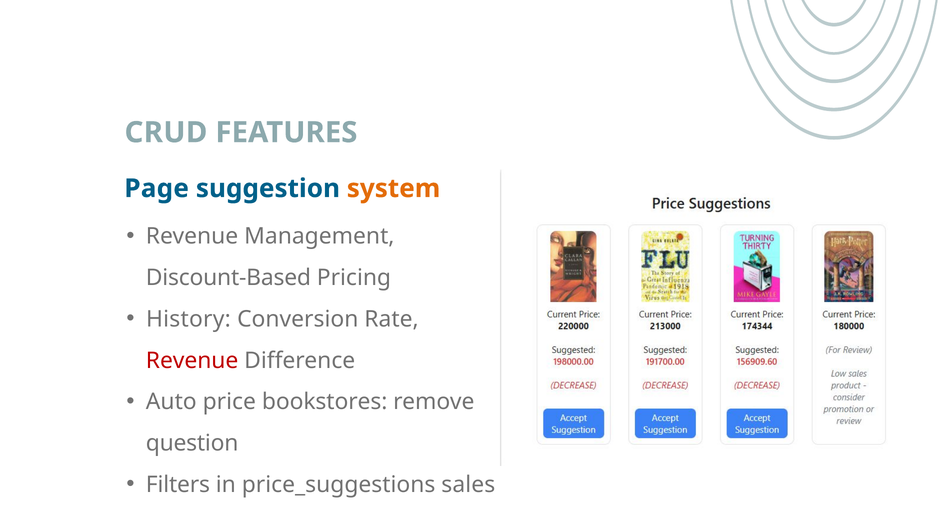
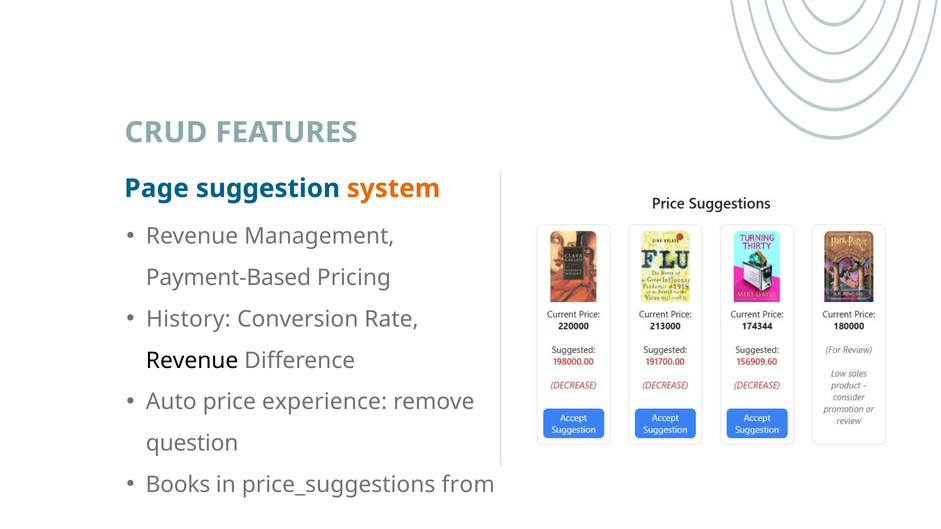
Discount-Based: Discount-Based -> Payment-Based
Revenue at (192, 361) colour: red -> black
bookstores: bookstores -> experience
Filters: Filters -> Books
sales: sales -> from
